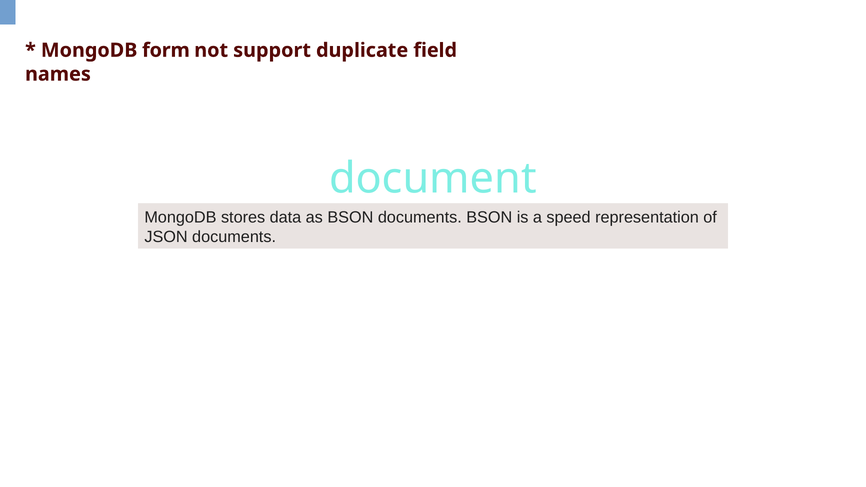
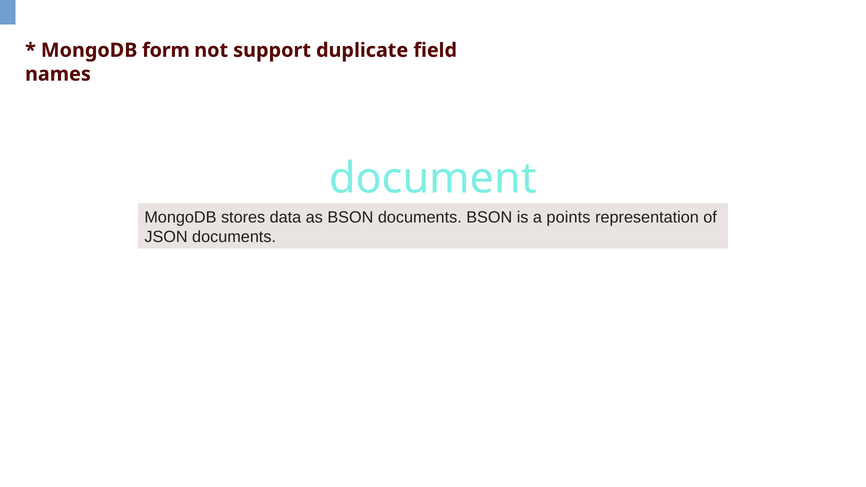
speed: speed -> points
